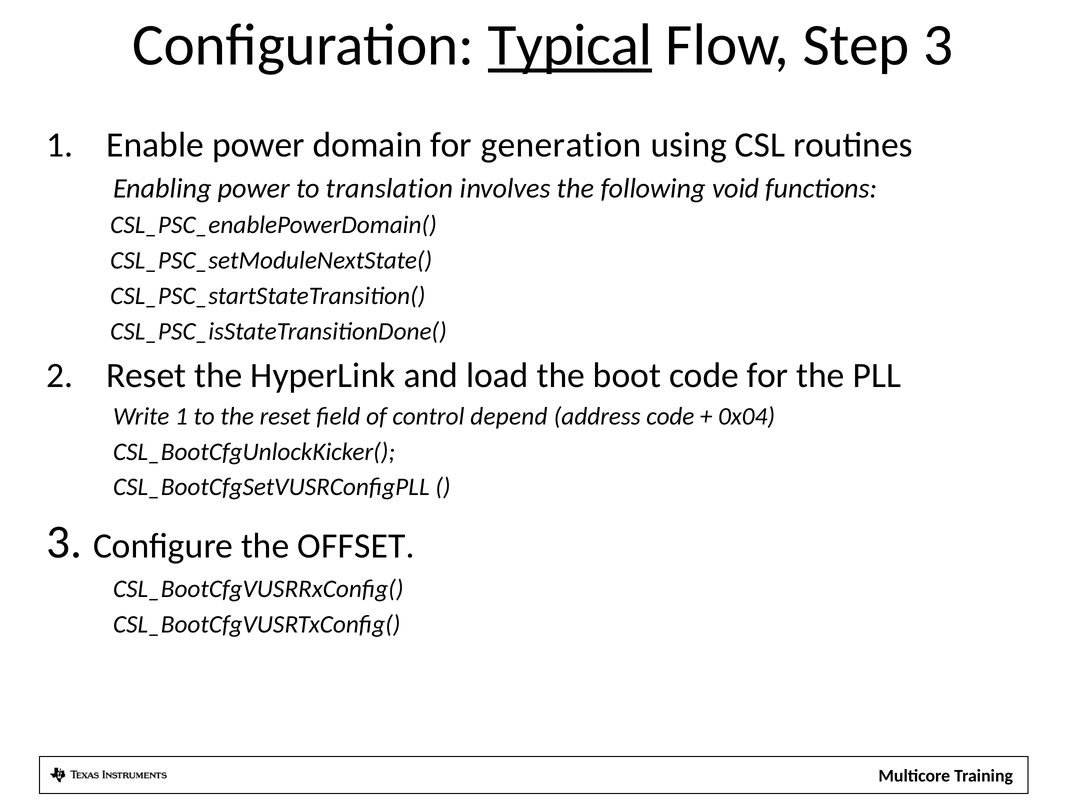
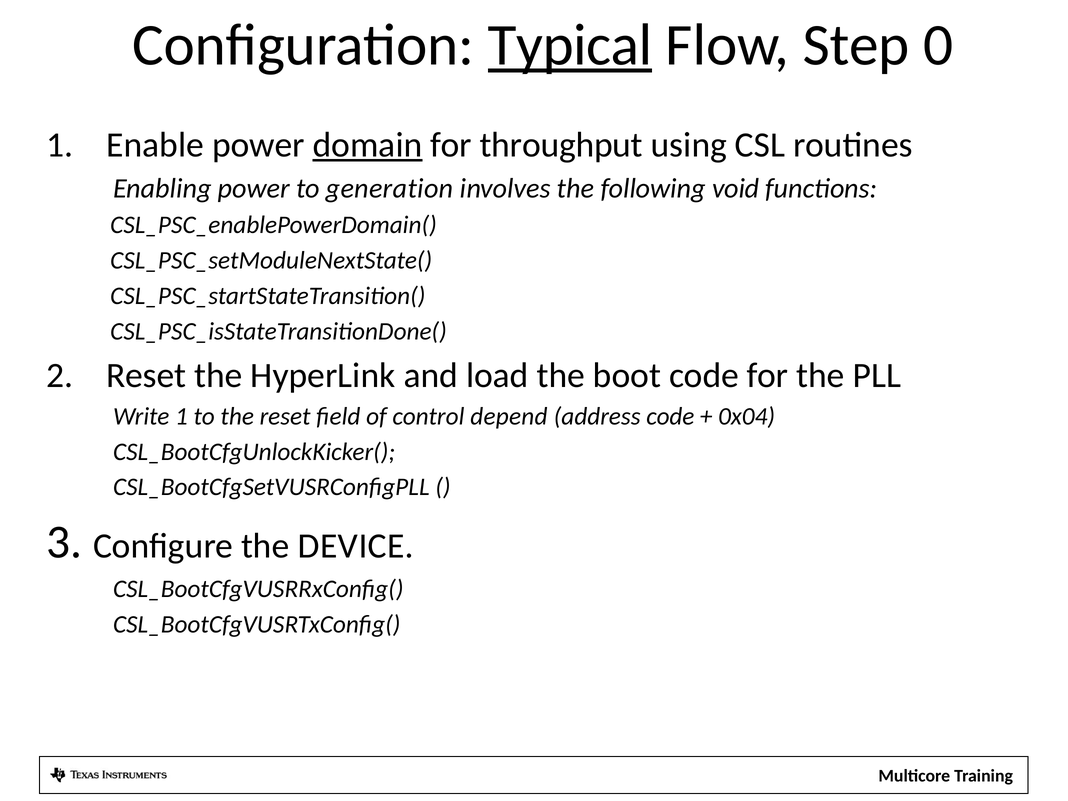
Step 3: 3 -> 0
domain underline: none -> present
generation: generation -> throughput
translation: translation -> generation
OFFSET: OFFSET -> DEVICE
